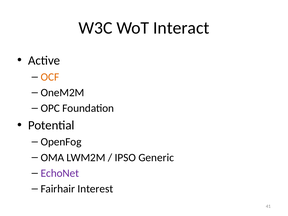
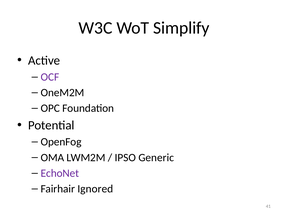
Interact: Interact -> Simplify
OCF colour: orange -> purple
Interest: Interest -> Ignored
